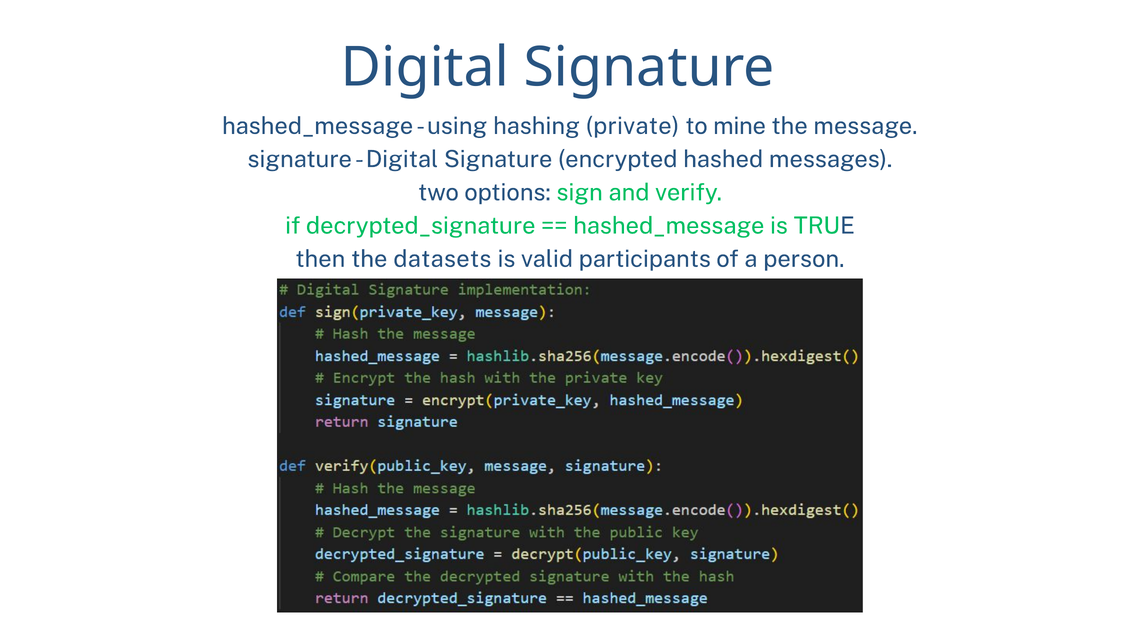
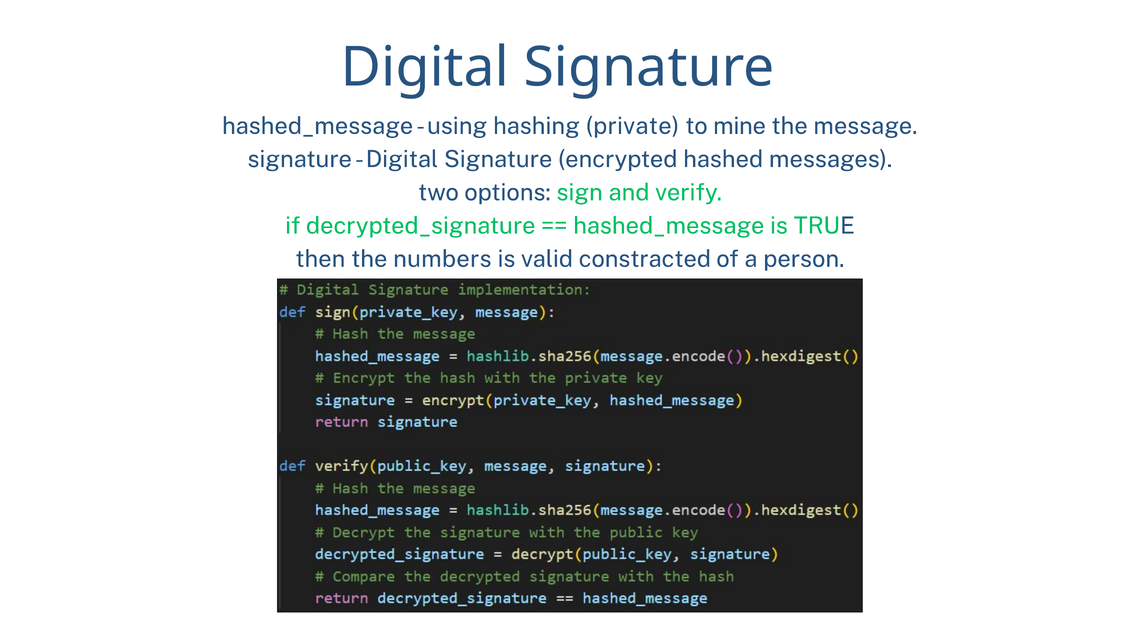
datasets: datasets -> numbers
participants: participants -> constracted
